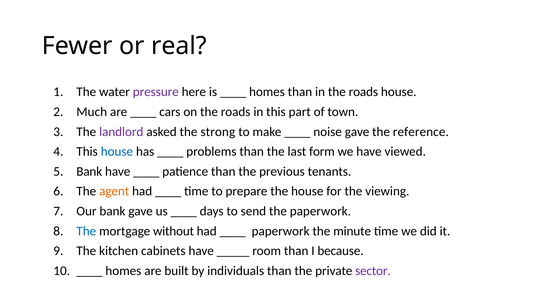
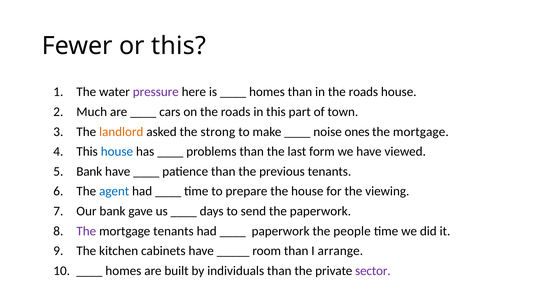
or real: real -> this
landlord colour: purple -> orange
noise gave: gave -> ones
reference at (421, 132): reference -> mortgage
agent colour: orange -> blue
The at (86, 231) colour: blue -> purple
mortgage without: without -> tenants
minute: minute -> people
because: because -> arrange
